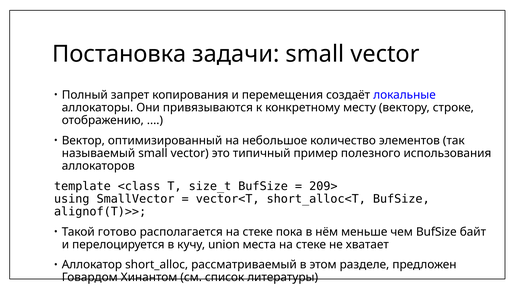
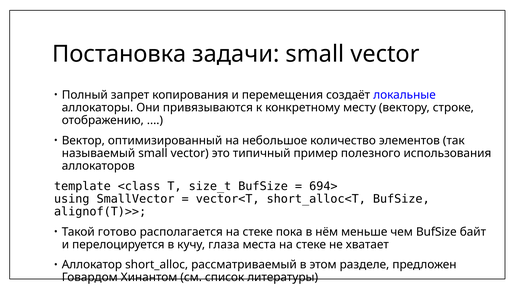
209>: 209> -> 694>
union: union -> глаза
